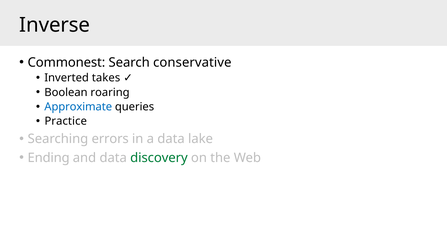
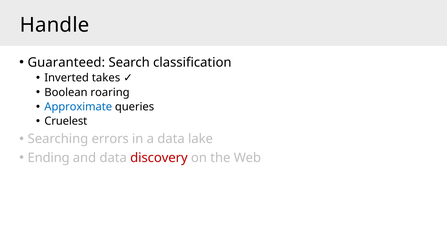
Inverse: Inverse -> Handle
Commonest: Commonest -> Guaranteed
conservative: conservative -> classification
Practice: Practice -> Cruelest
discovery colour: green -> red
